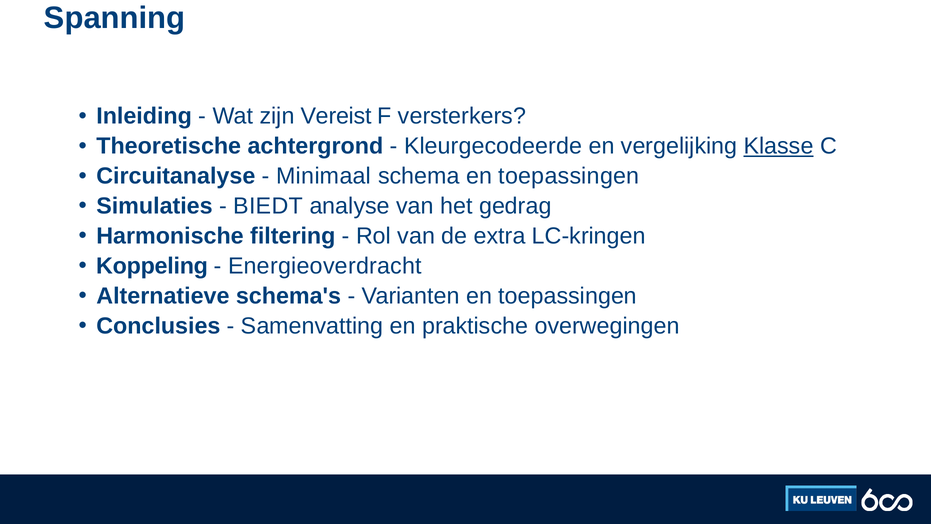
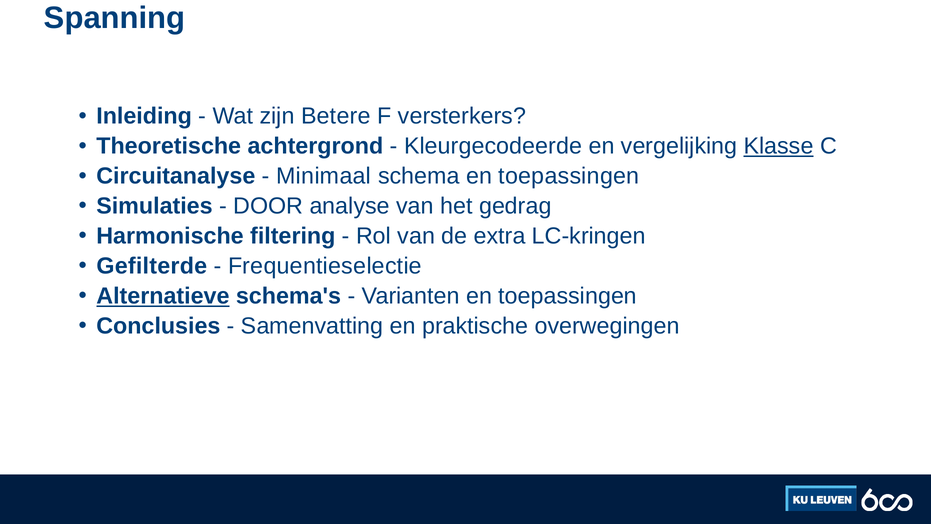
Vereist: Vereist -> Betere
BIEDT: BIEDT -> DOOR
Koppeling: Koppeling -> Gefilterde
Energieoverdracht: Energieoverdracht -> Frequentieselectie
Alternatieve underline: none -> present
